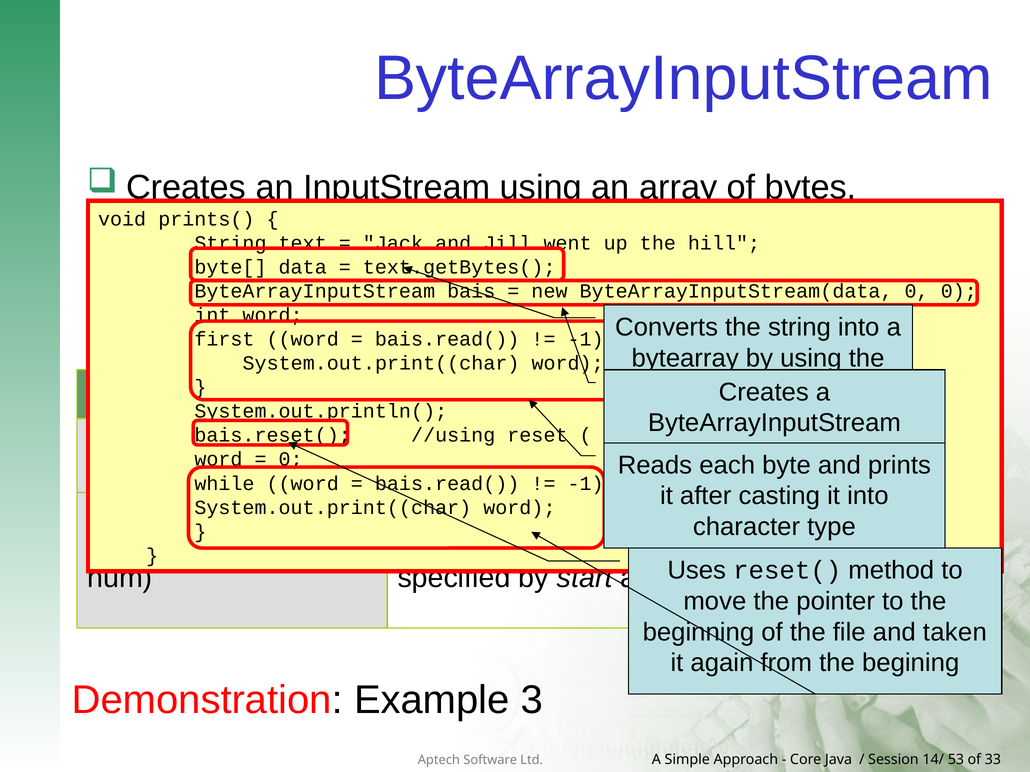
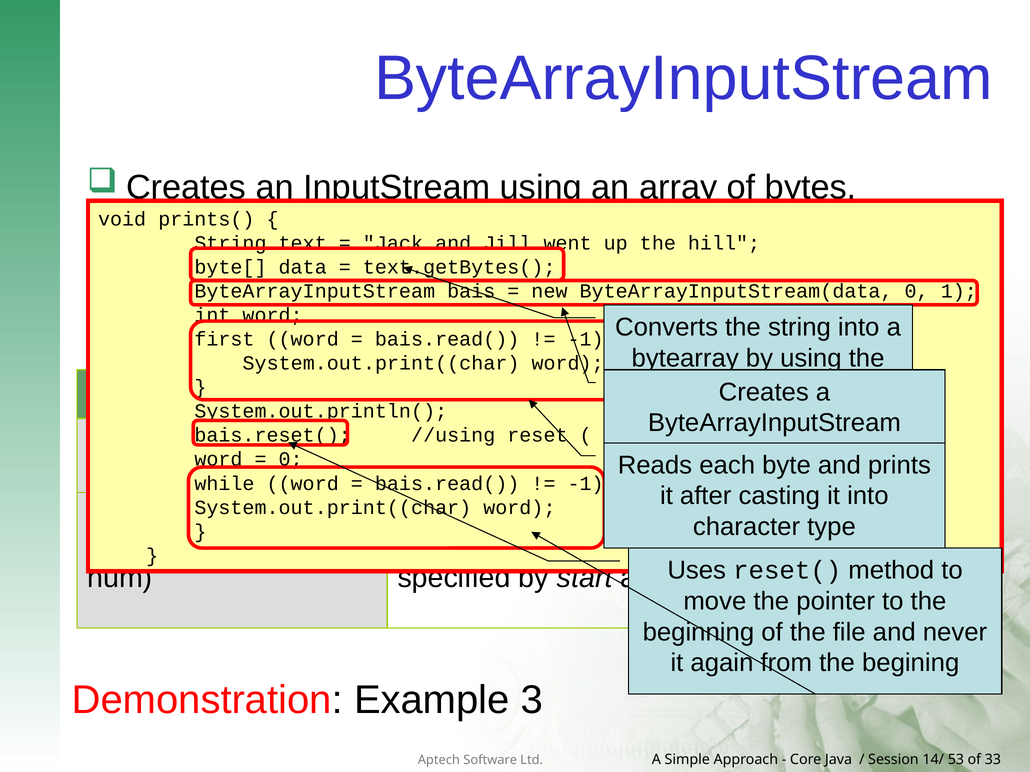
0 0: 0 -> 1
taken: taken -> never
